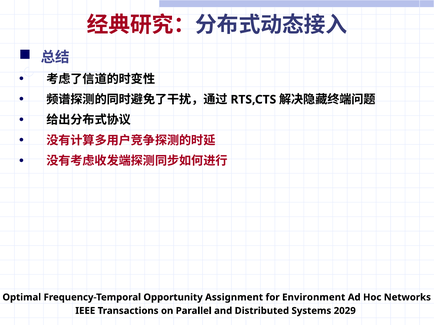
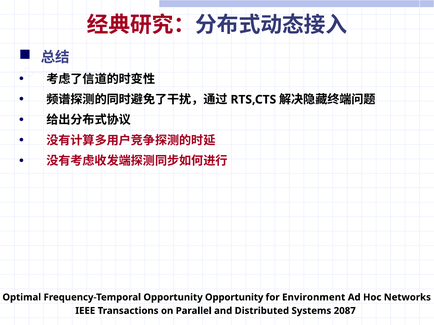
Opportunity Assignment: Assignment -> Opportunity
2029: 2029 -> 2087
